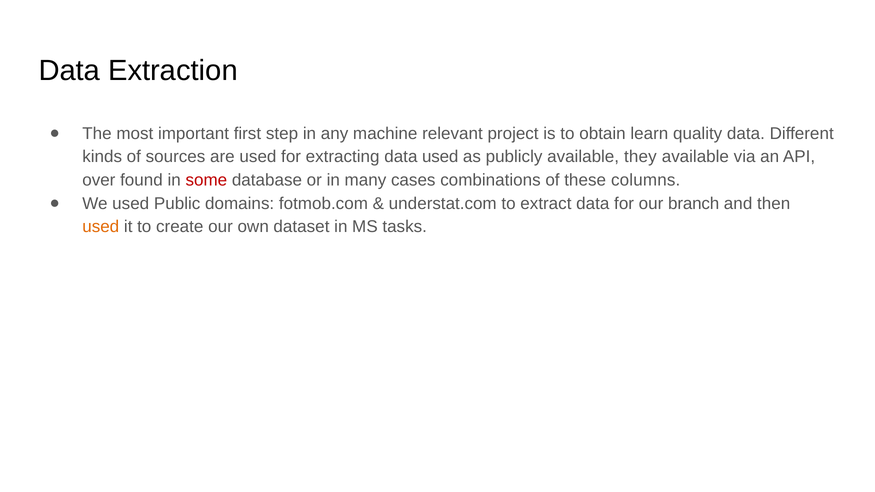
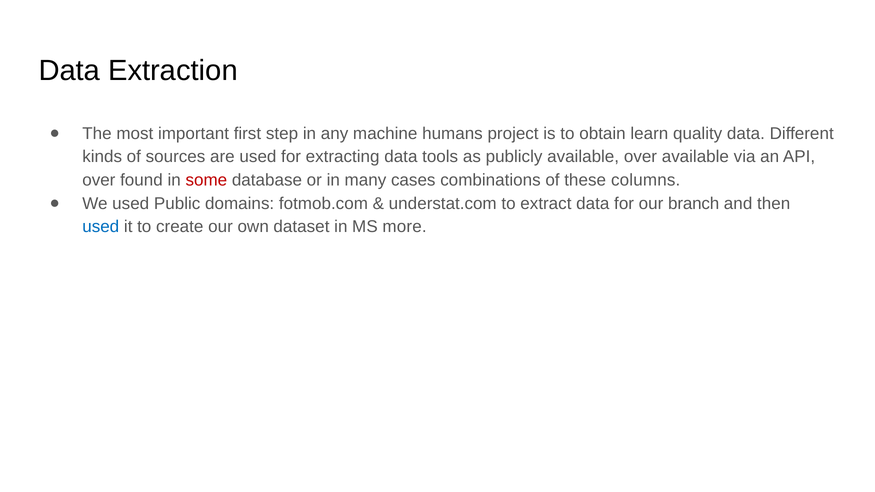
relevant: relevant -> humans
data used: used -> tools
available they: they -> over
used at (101, 227) colour: orange -> blue
tasks: tasks -> more
